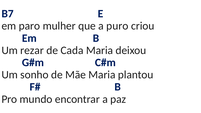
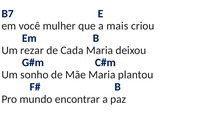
paro: paro -> você
puro: puro -> mais
